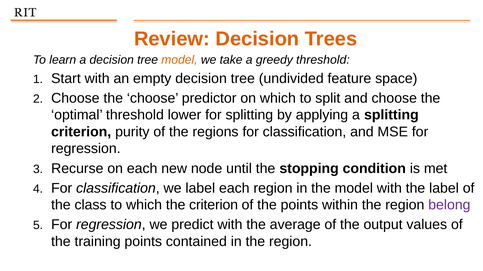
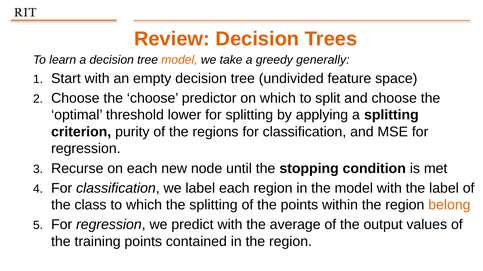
greedy threshold: threshold -> generally
the criterion: criterion -> splitting
belong colour: purple -> orange
